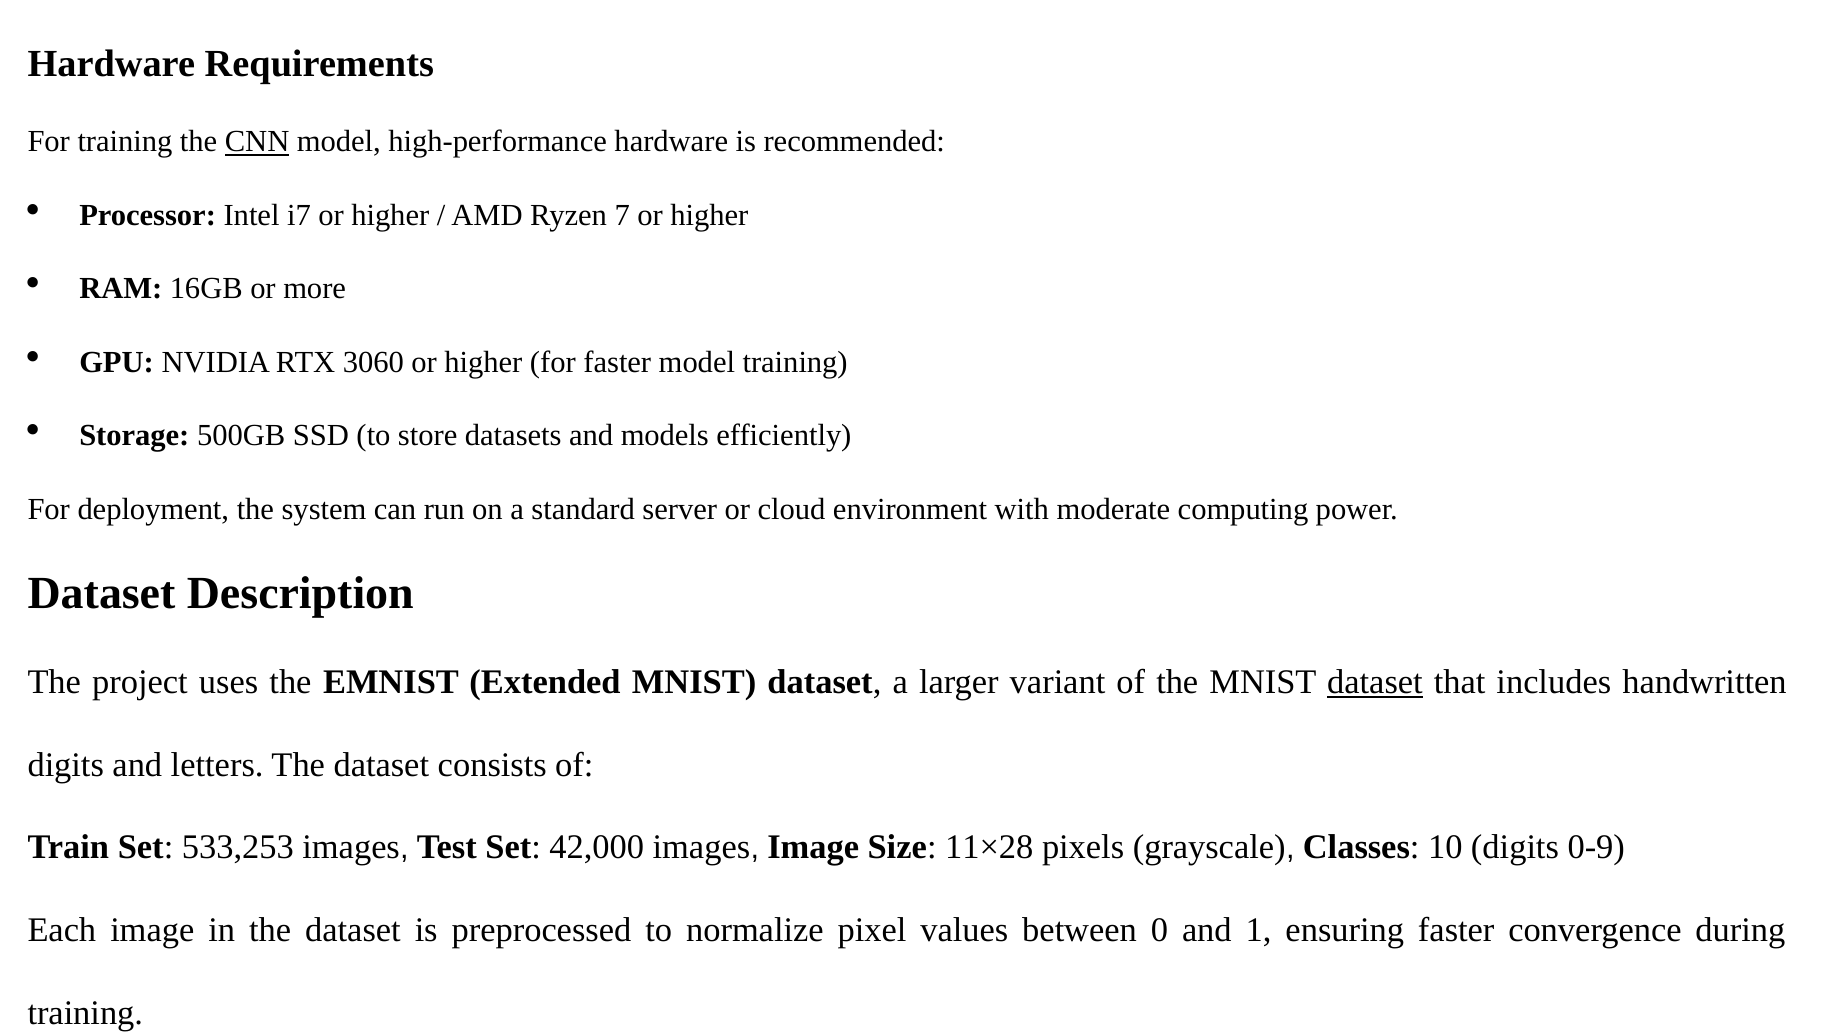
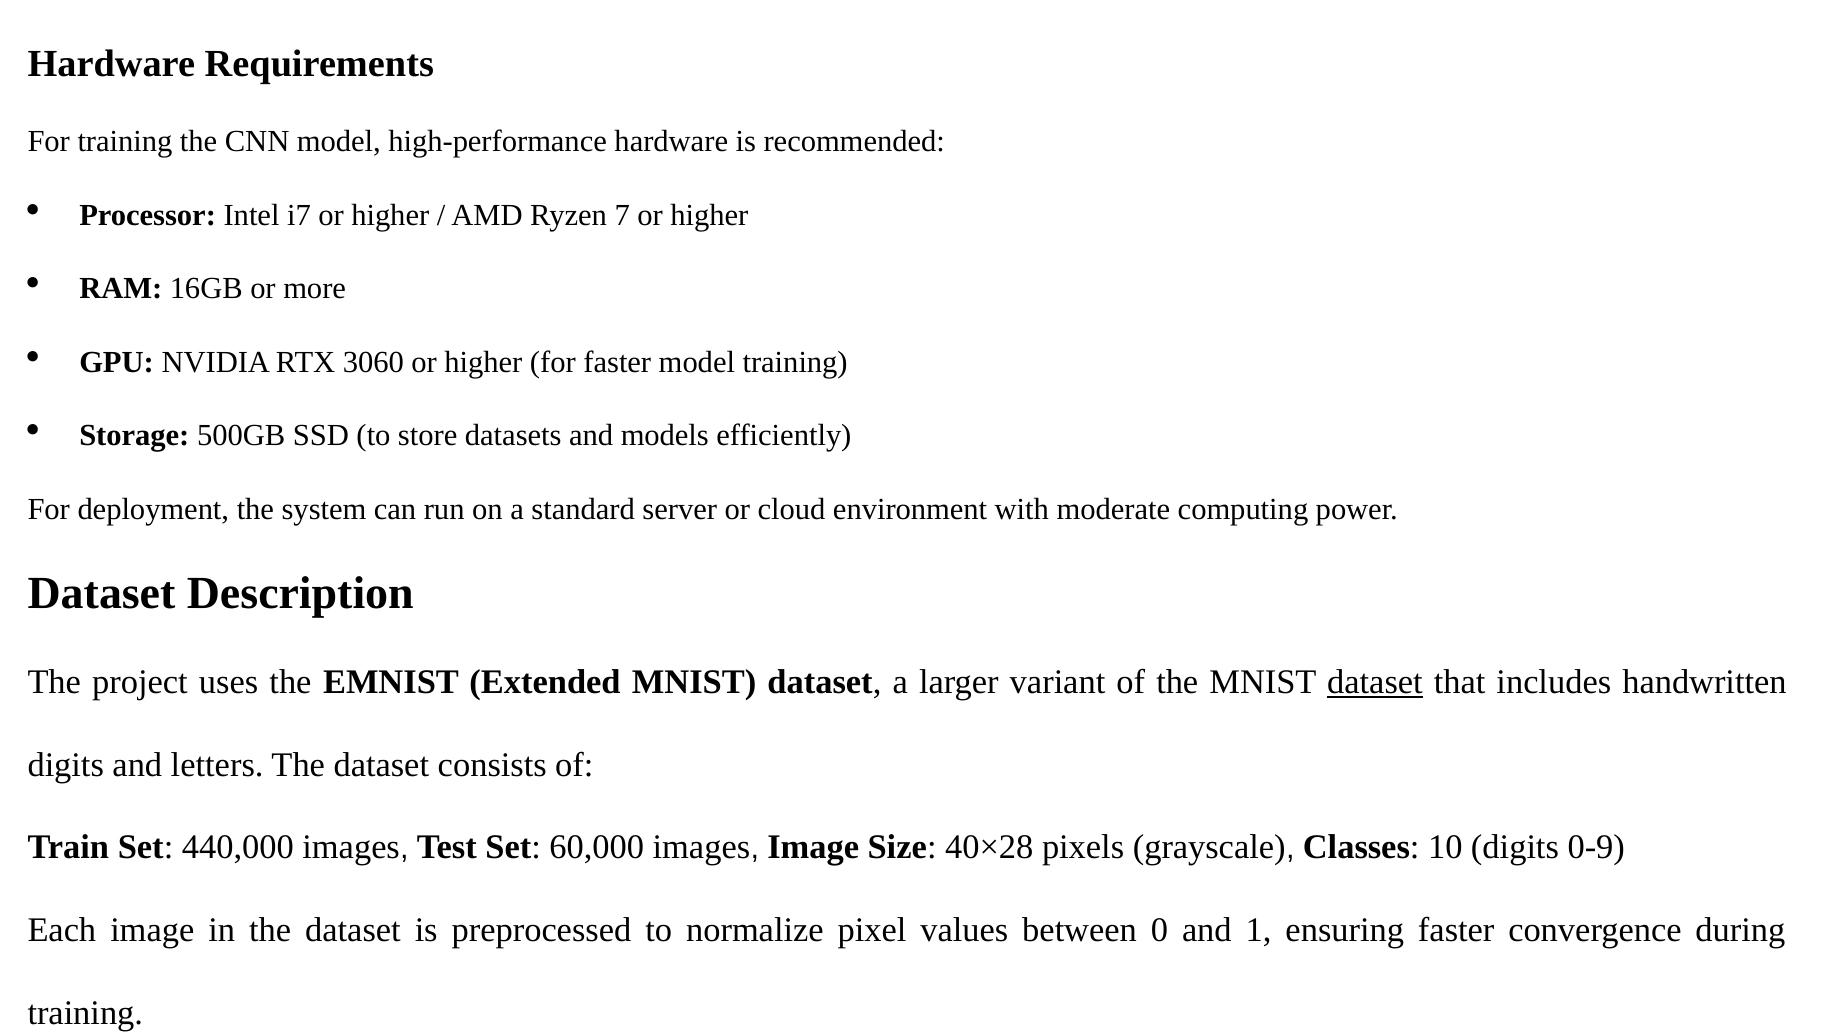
CNN underline: present -> none
533,253: 533,253 -> 440,000
42,000: 42,000 -> 60,000
11×28: 11×28 -> 40×28
